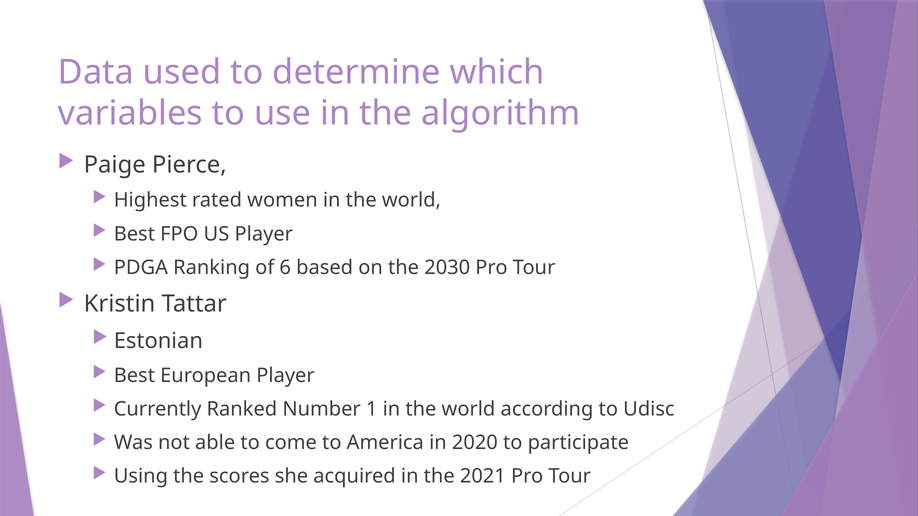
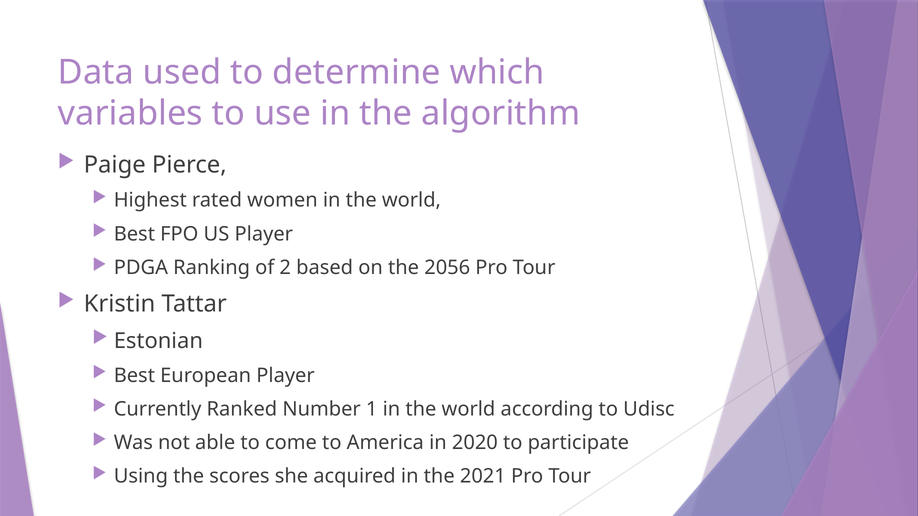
6: 6 -> 2
2030: 2030 -> 2056
